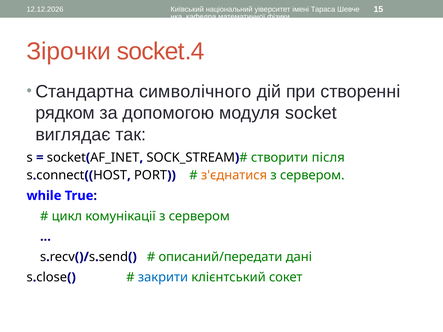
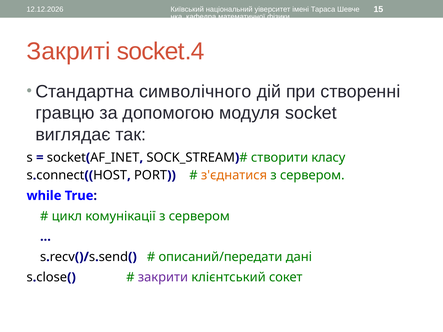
Зірочки: Зірочки -> Закриті
рядком: рядком -> гравцю
після: після -> класу
закрити colour: blue -> purple
